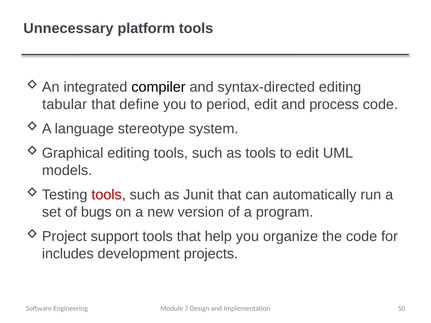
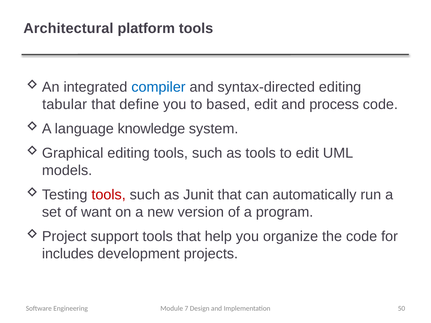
Unnecessary: Unnecessary -> Architectural
compiler colour: black -> blue
period: period -> based
stereotype: stereotype -> knowledge
bugs: bugs -> want
